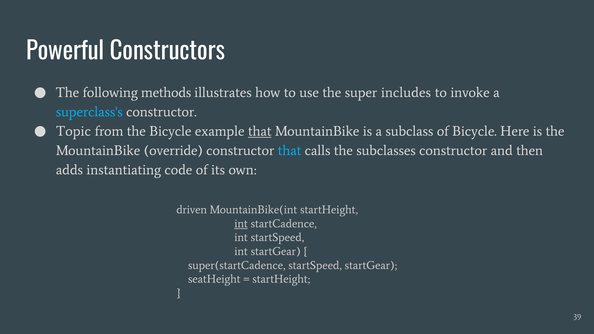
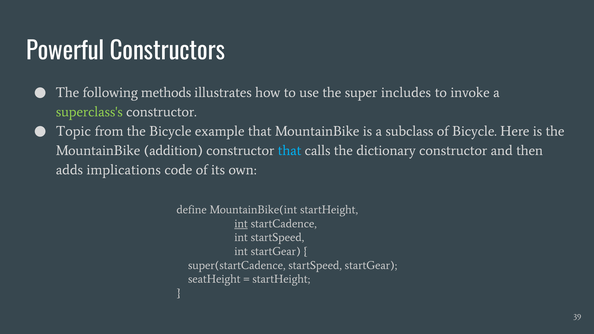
superclass's colour: light blue -> light green
that at (260, 131) underline: present -> none
override: override -> addition
subclasses: subclasses -> dictionary
instantiating: instantiating -> implications
driven: driven -> define
